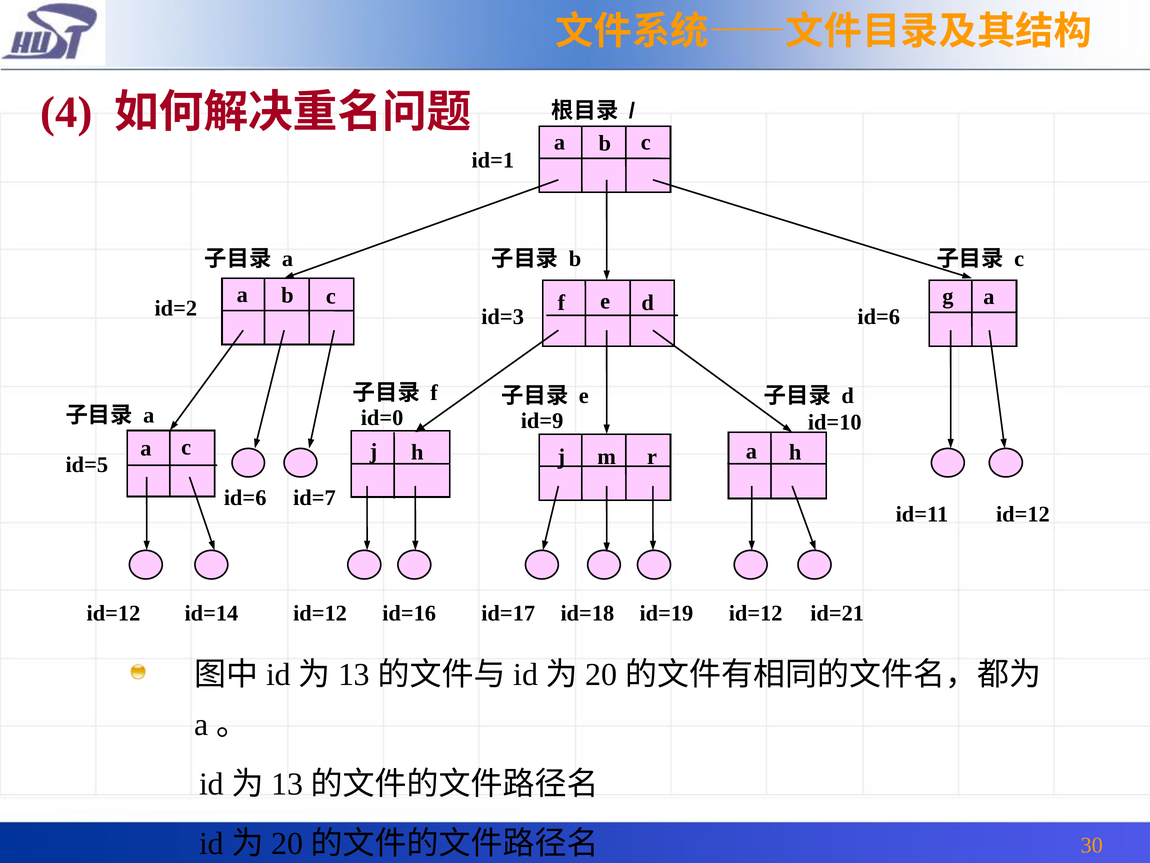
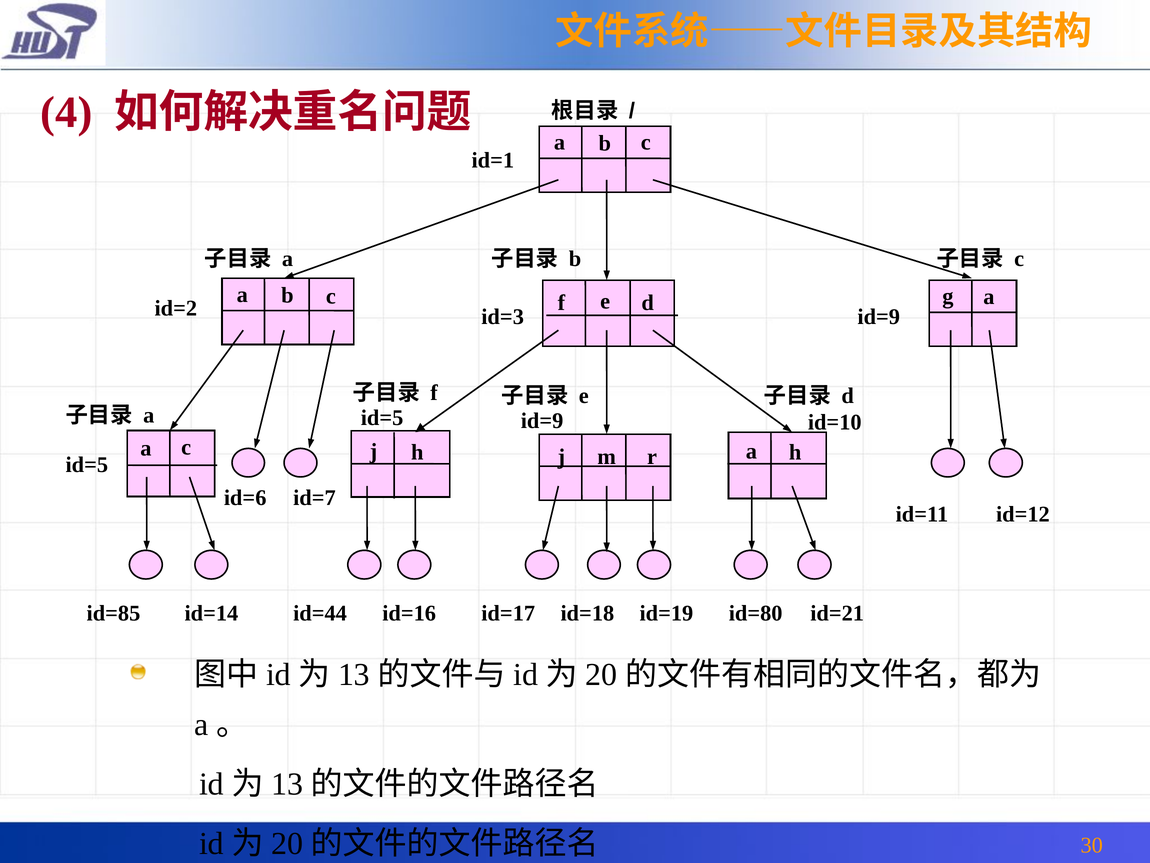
id=3 id=6: id=6 -> id=9
id=0 at (382, 418): id=0 -> id=5
id=12 at (113, 613): id=12 -> id=85
id=14 id=12: id=12 -> id=44
id=19 id=12: id=12 -> id=80
